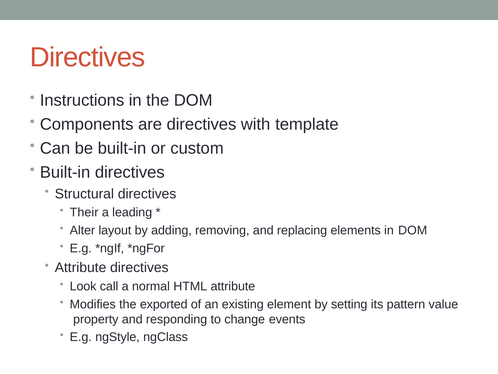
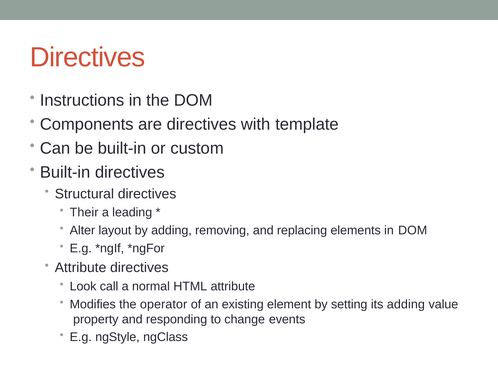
exported: exported -> operator
its pattern: pattern -> adding
